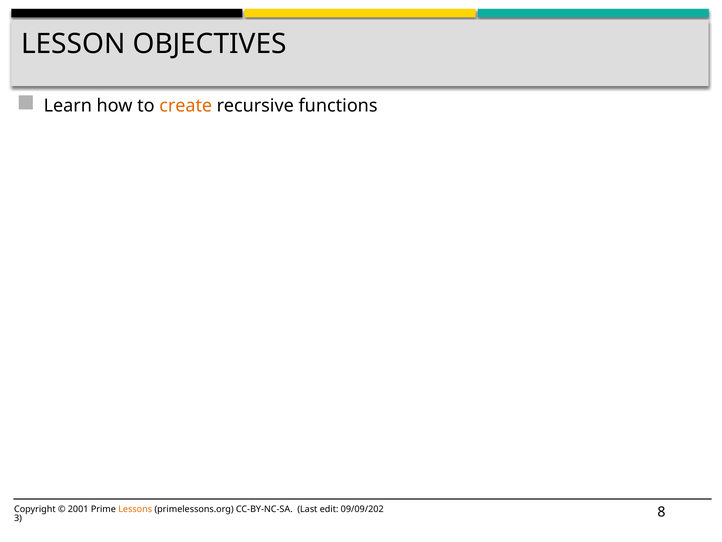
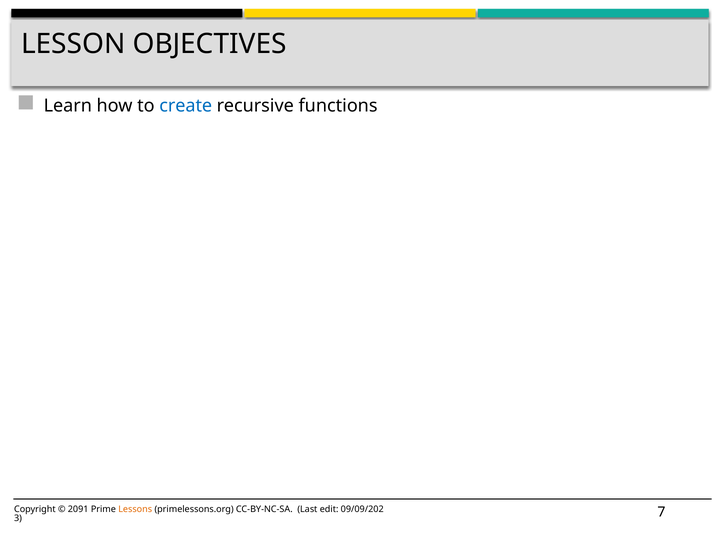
create colour: orange -> blue
2001: 2001 -> 2091
8: 8 -> 7
